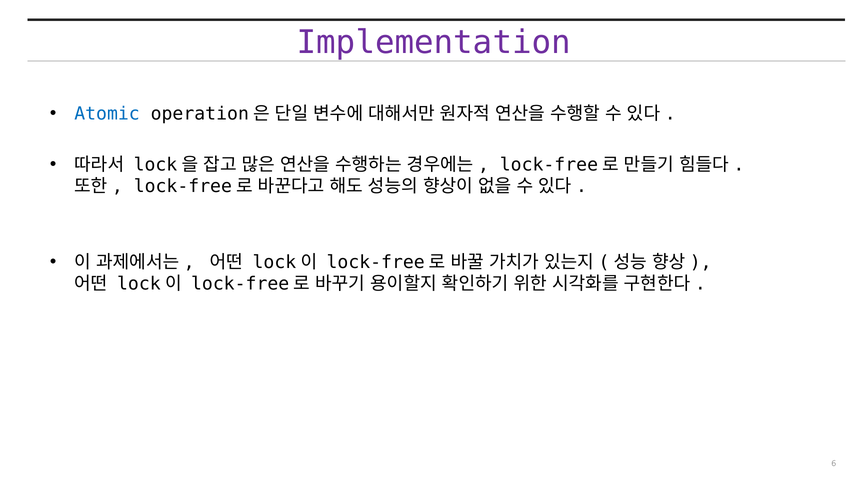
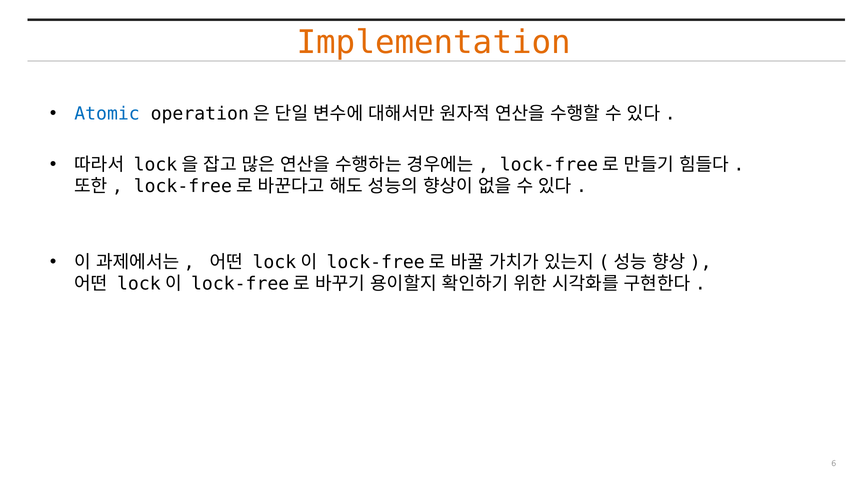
Implementation colour: purple -> orange
